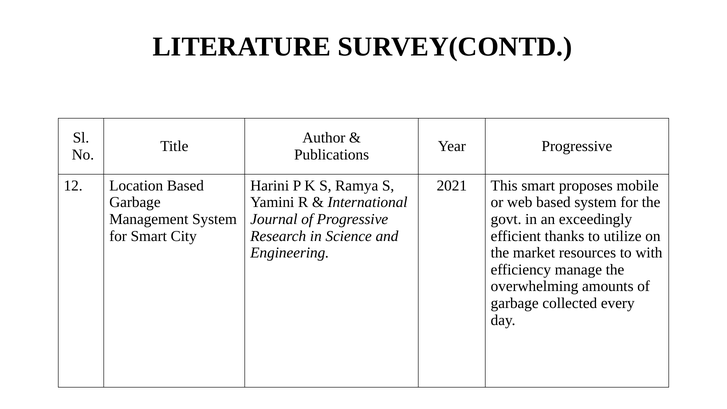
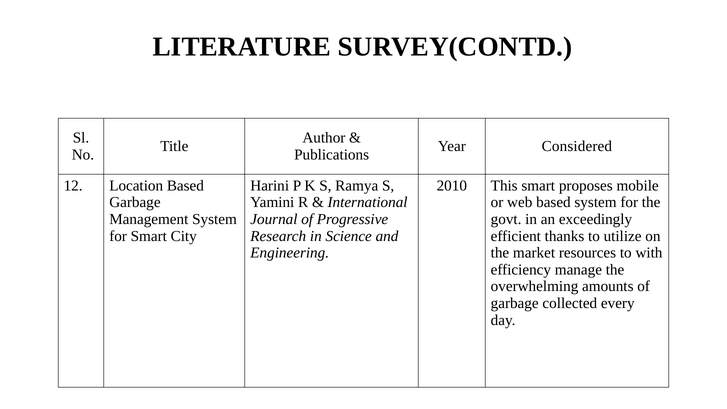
Year Progressive: Progressive -> Considered
2021: 2021 -> 2010
